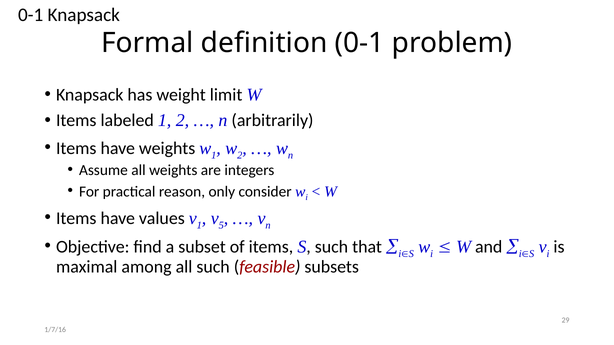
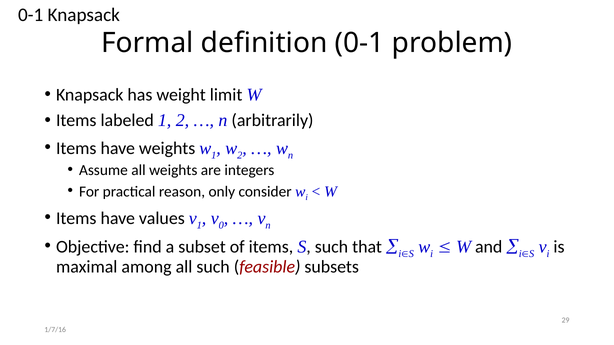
5: 5 -> 0
